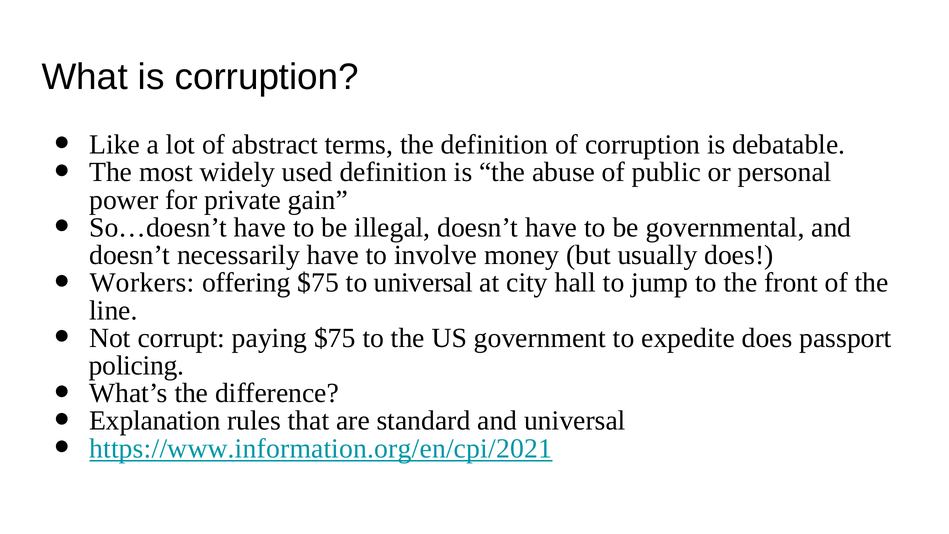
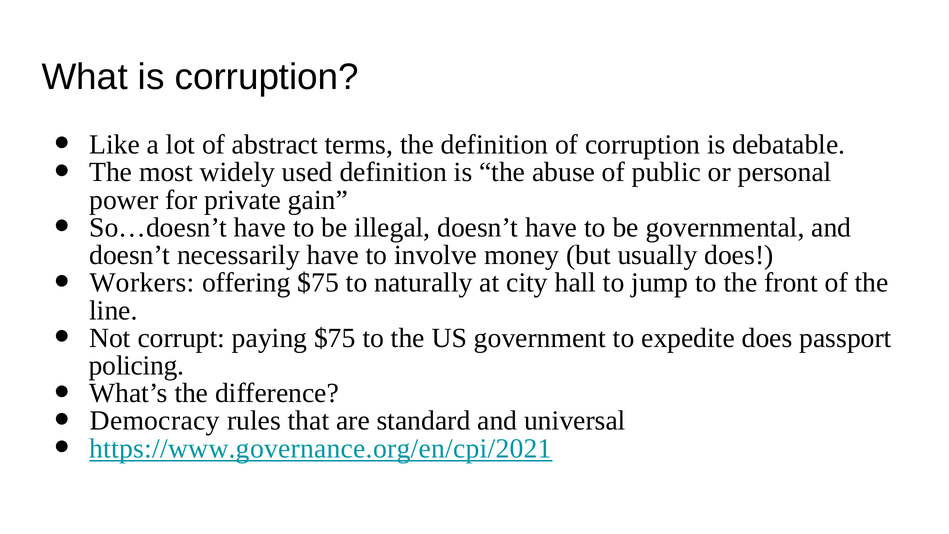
to universal: universal -> naturally
Explanation: Explanation -> Democracy
https://www.information.org/en/cpi/2021: https://www.information.org/en/cpi/2021 -> https://www.governance.org/en/cpi/2021
